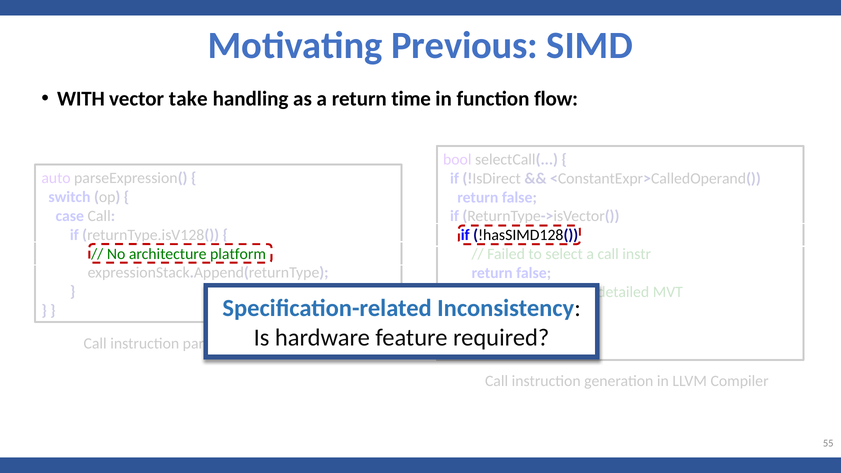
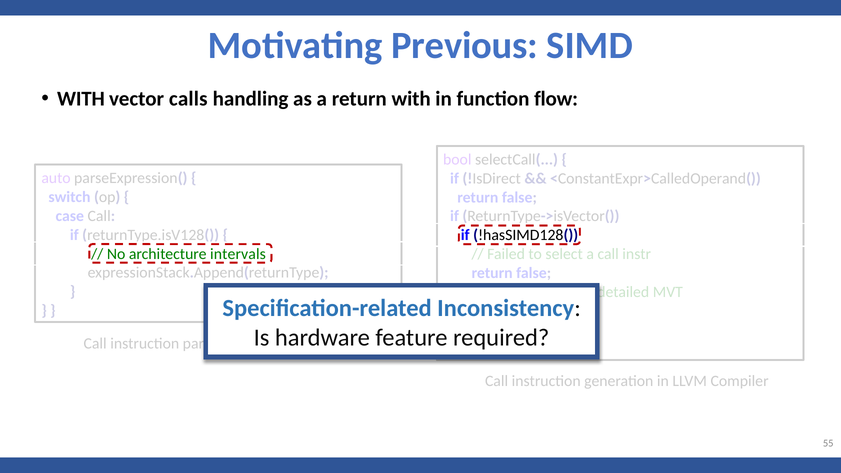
take: take -> calls
return time: time -> with
platform: platform -> intervals
